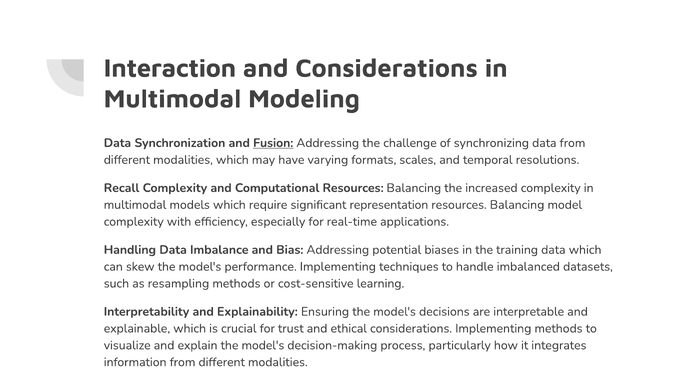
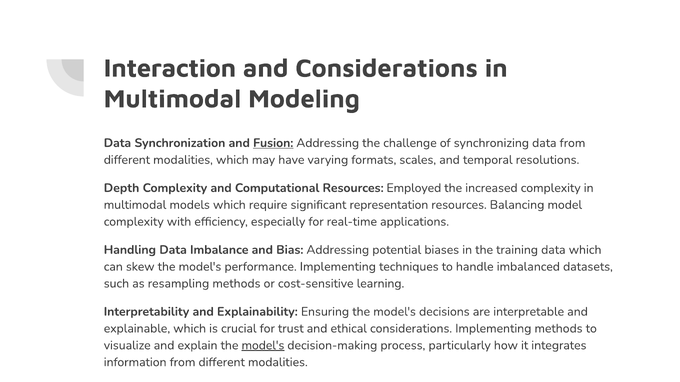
Recall: Recall -> Depth
Computational Resources Balancing: Balancing -> Employed
model's at (263, 346) underline: none -> present
